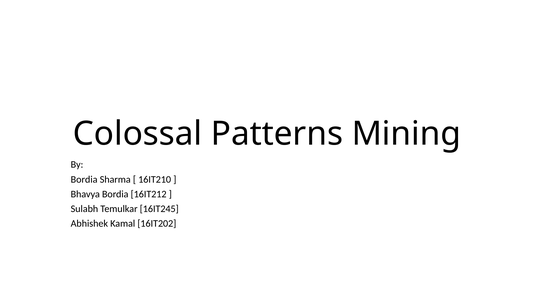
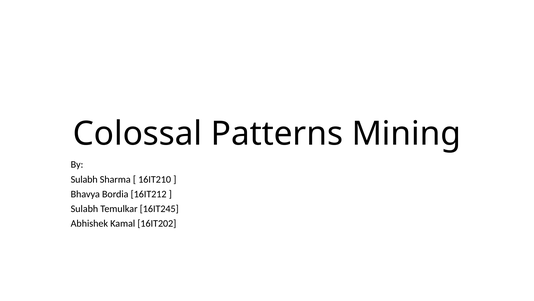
Bordia at (84, 179): Bordia -> Sulabh
